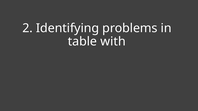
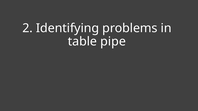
with: with -> pipe
